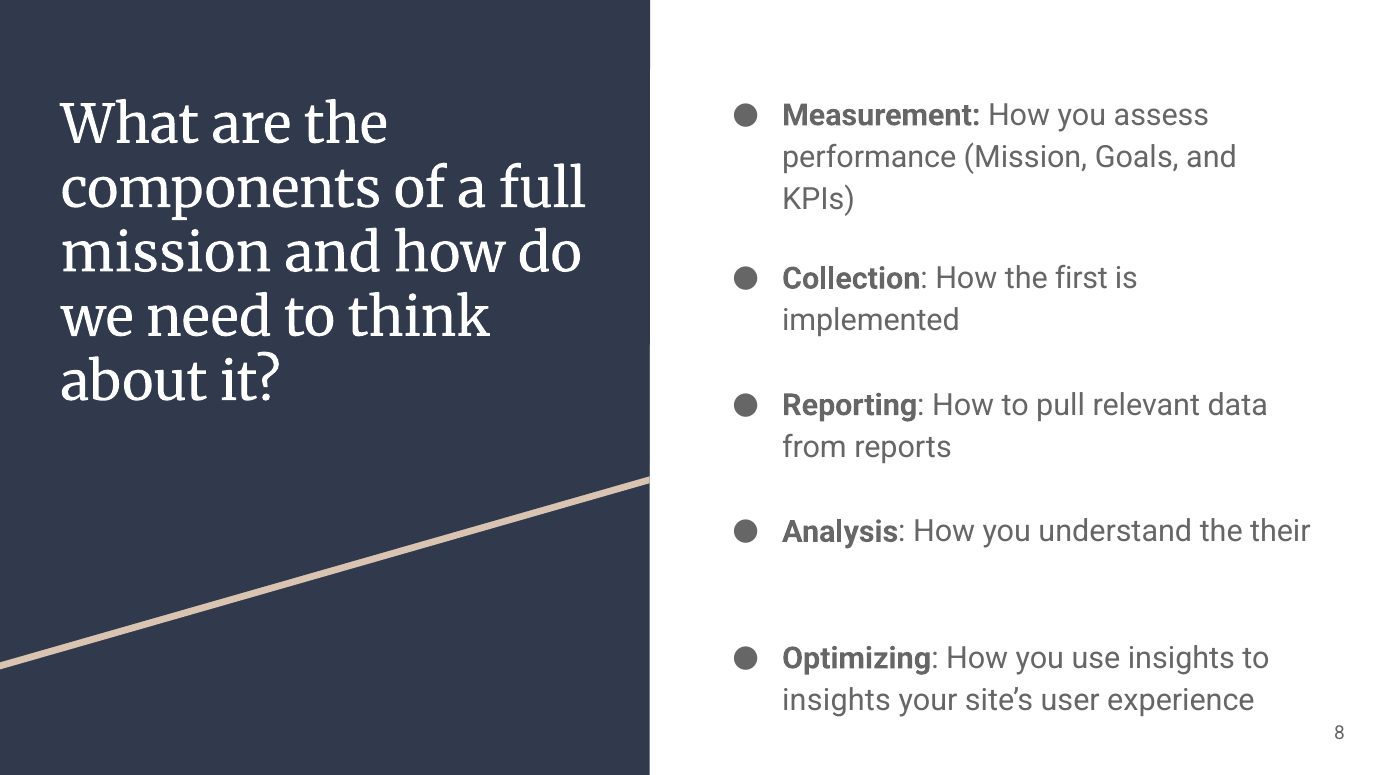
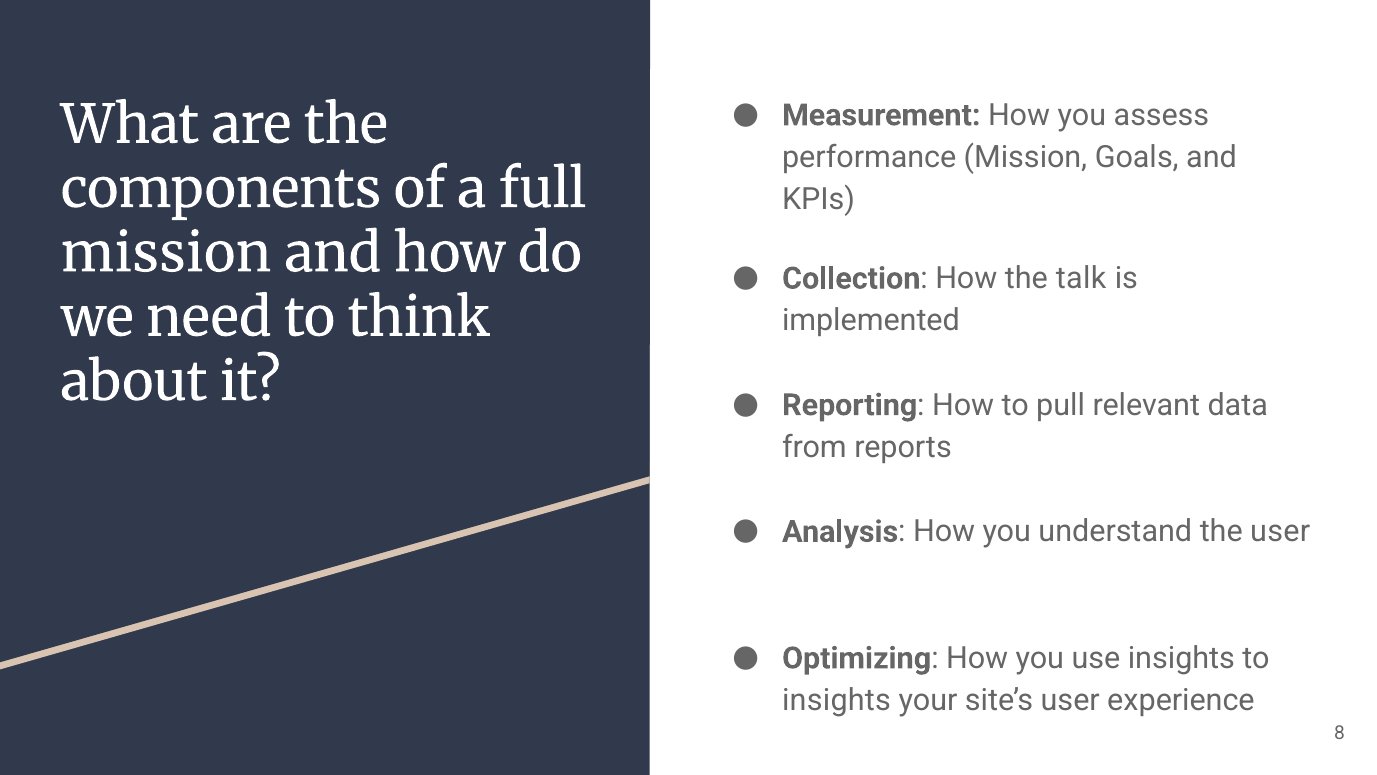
first: first -> talk
the their: their -> user
